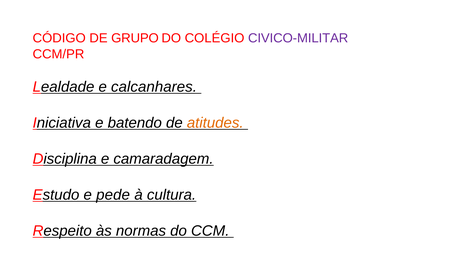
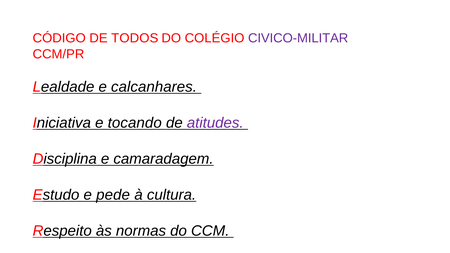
GRUPO: GRUPO -> TODOS
batendo: batendo -> tocando
atitudes colour: orange -> purple
